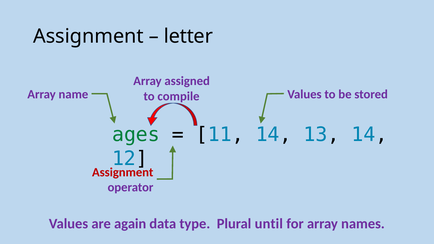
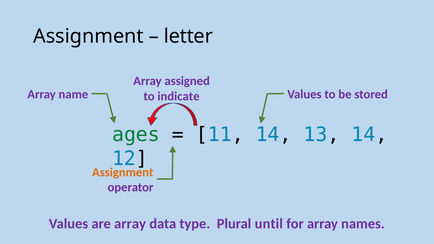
compile: compile -> indicate
Assignment at (123, 172) colour: red -> orange
are again: again -> array
